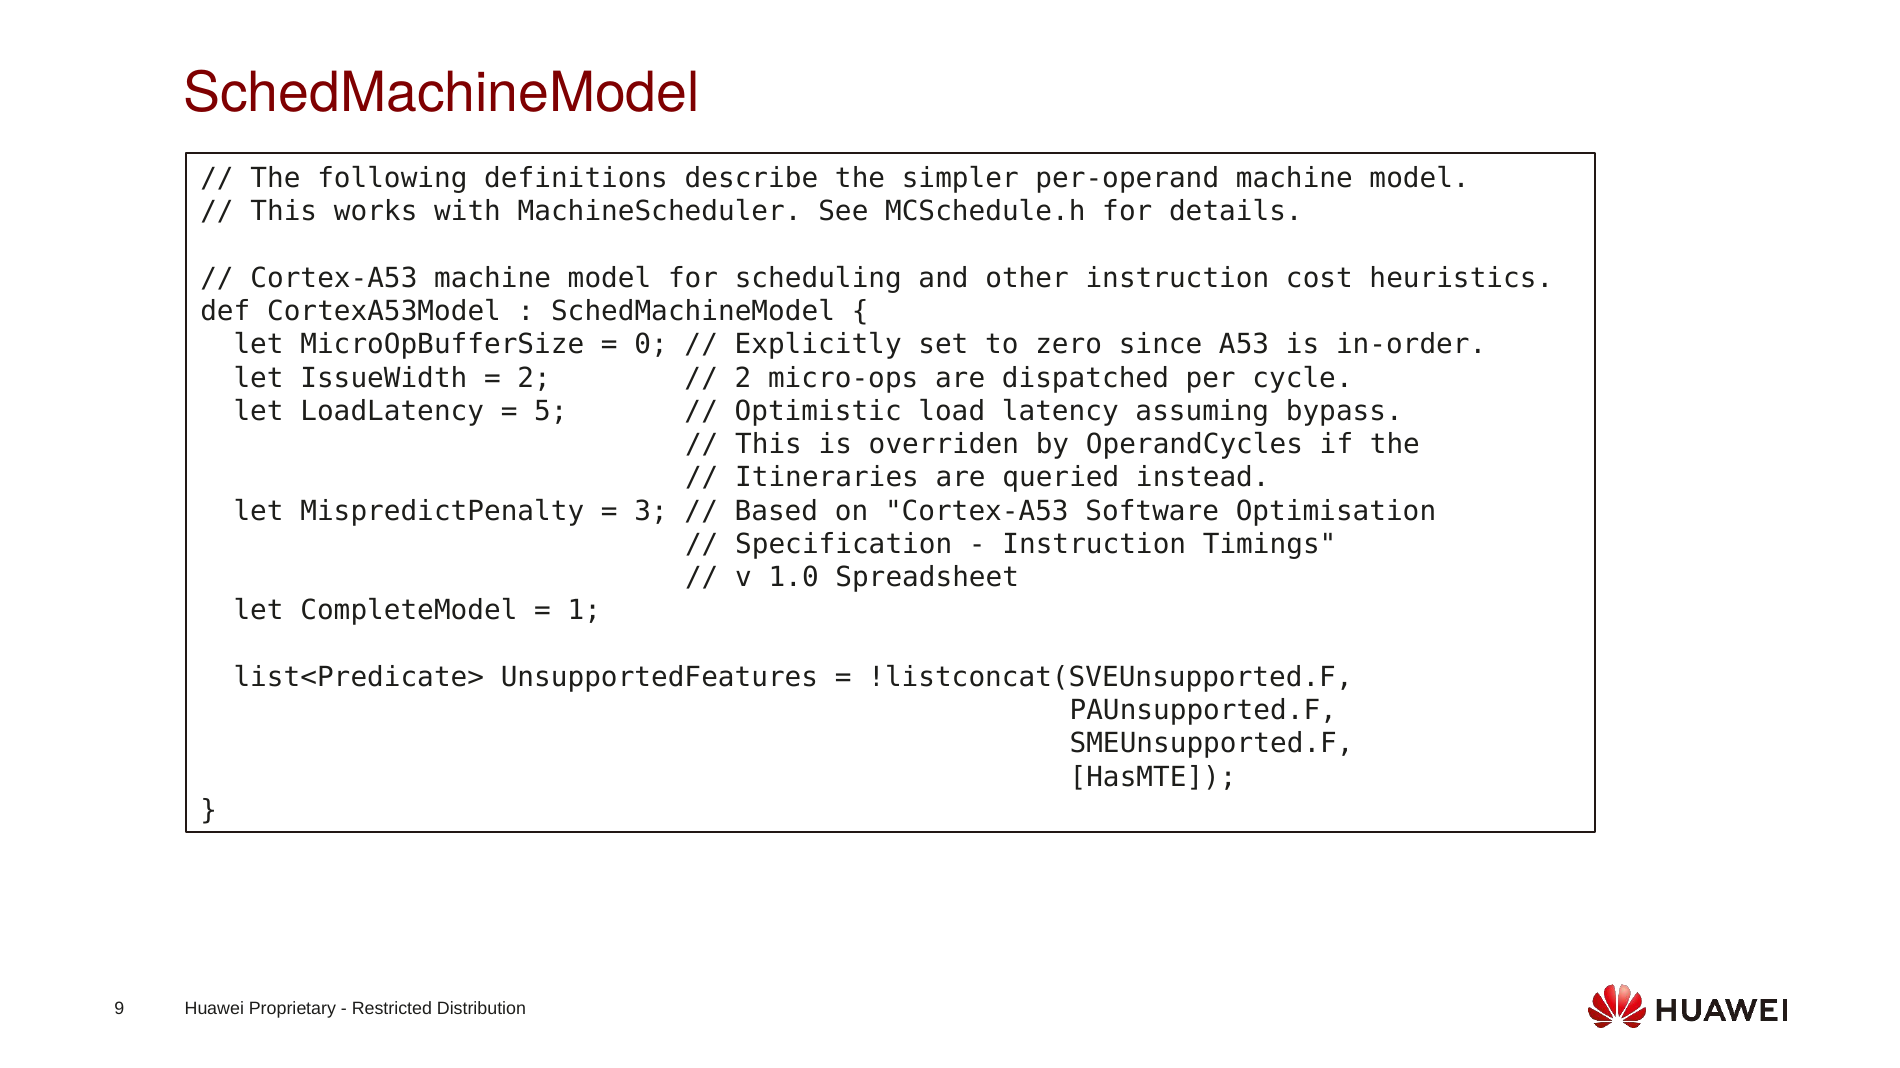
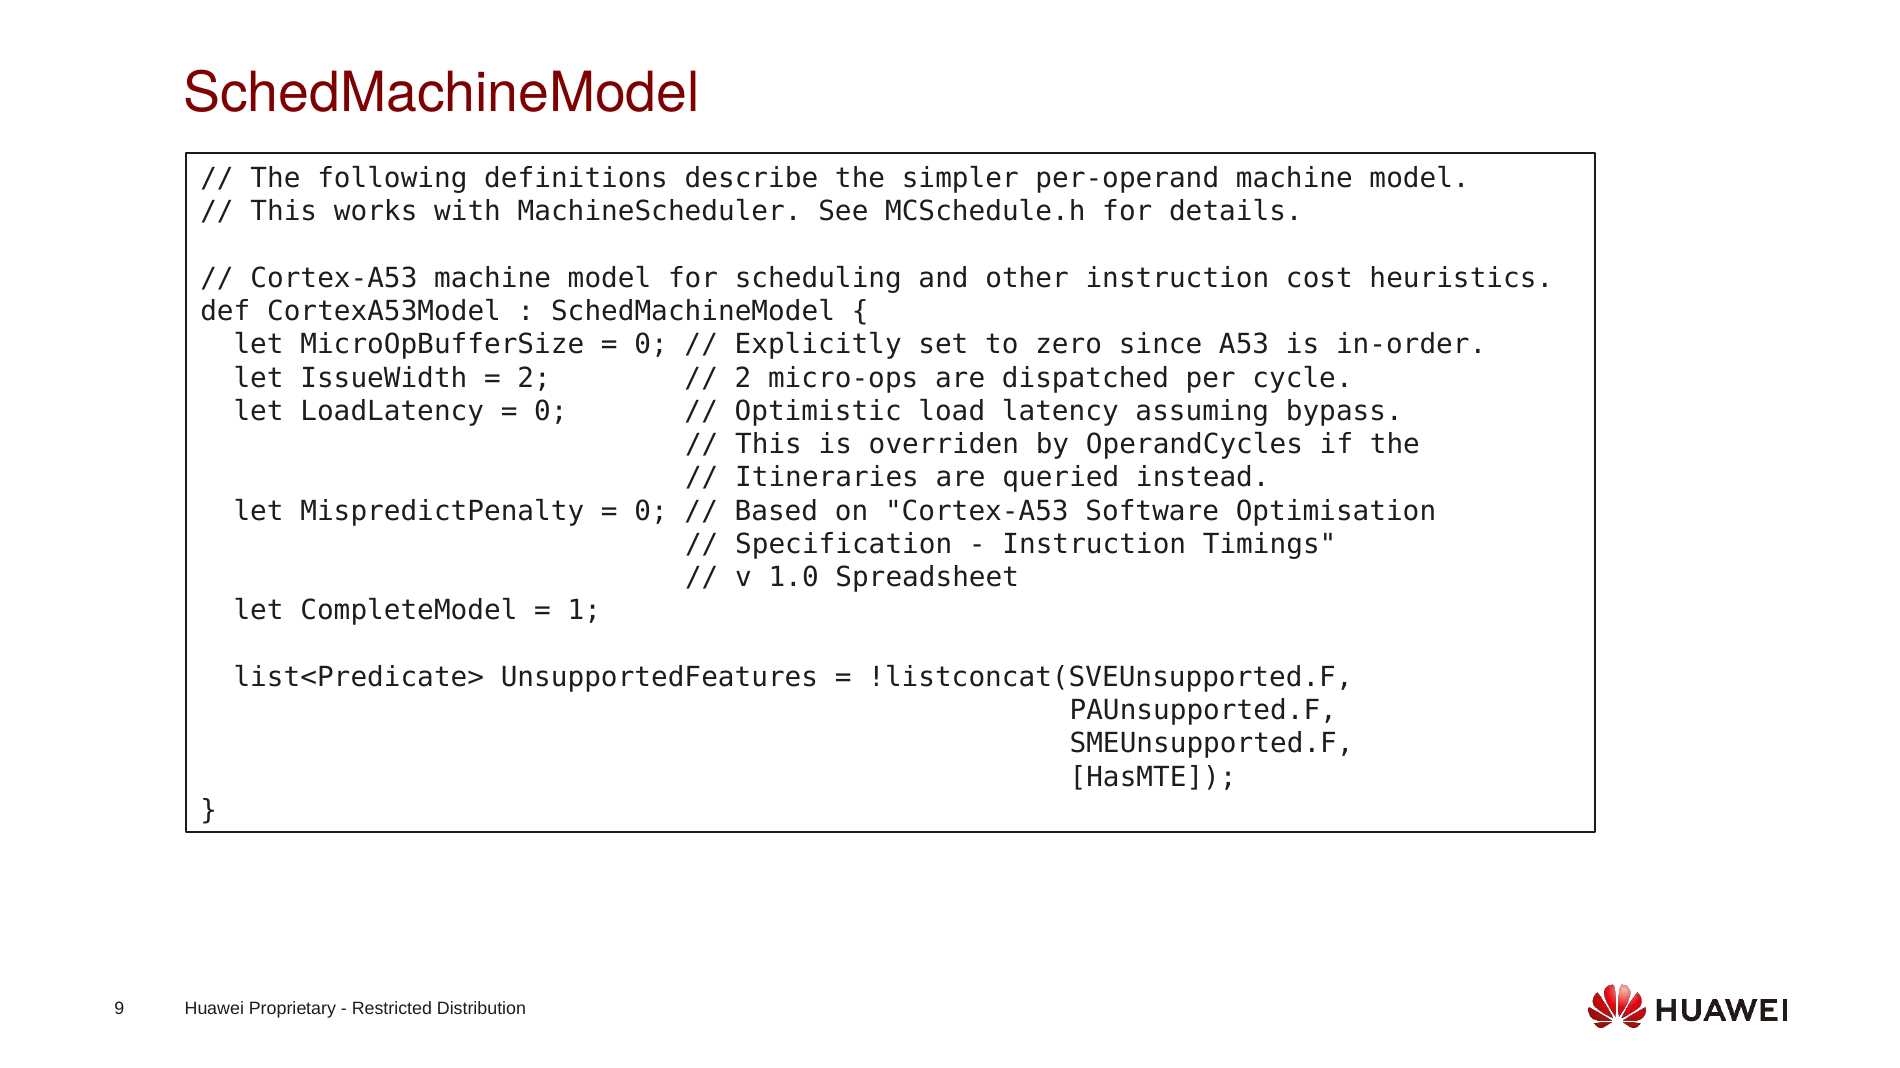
5 at (551, 411): 5 -> 0
3 at (651, 511): 3 -> 0
